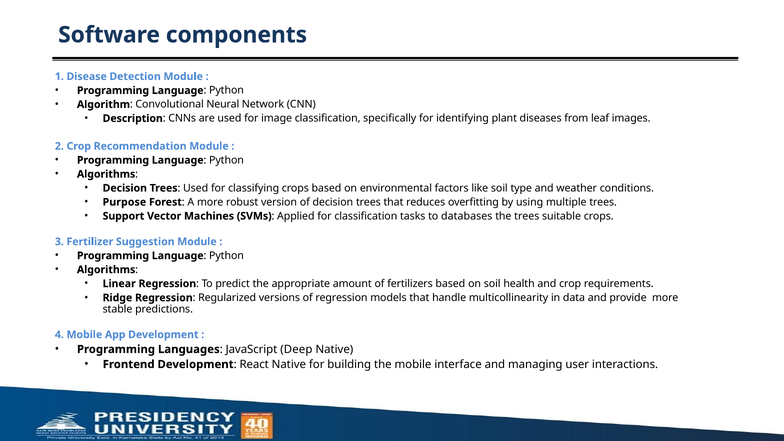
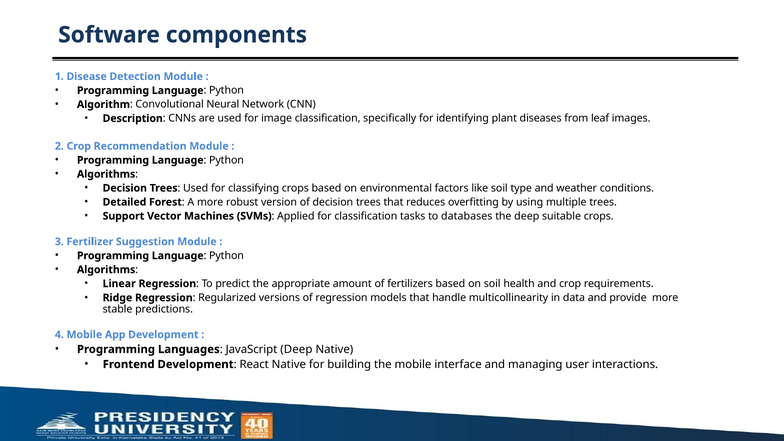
Purpose: Purpose -> Detailed
the trees: trees -> deep
